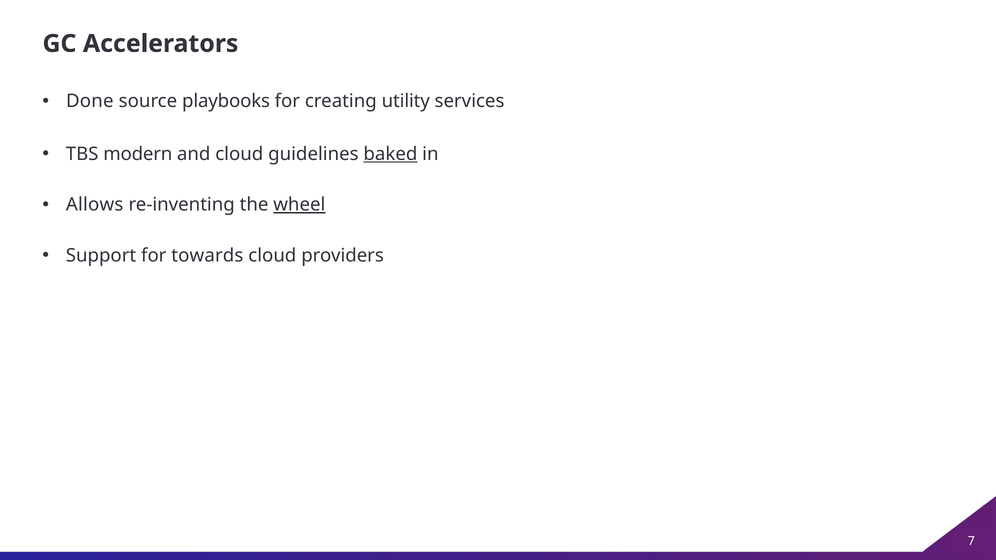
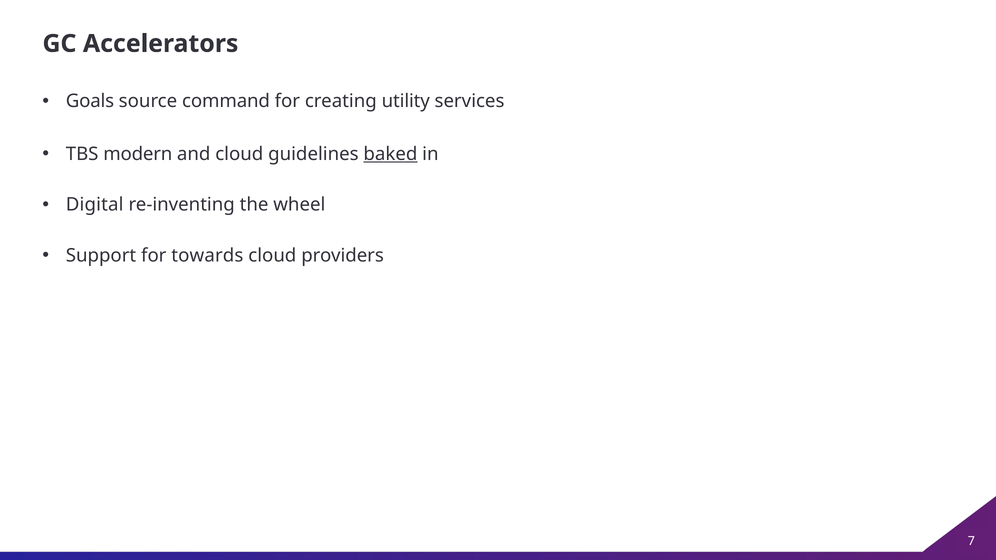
Done: Done -> Goals
playbooks: playbooks -> command
Allows: Allows -> Digital
wheel underline: present -> none
